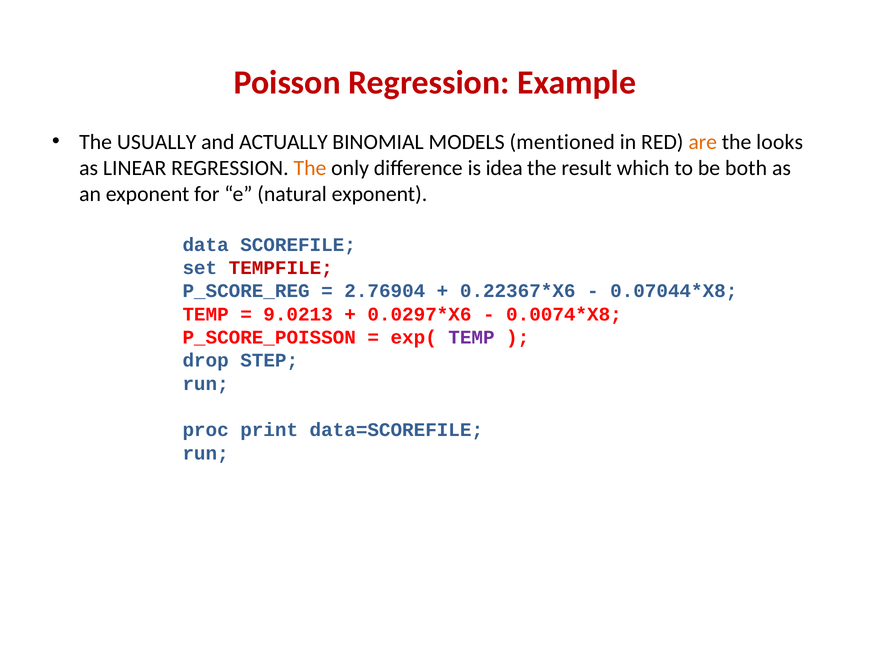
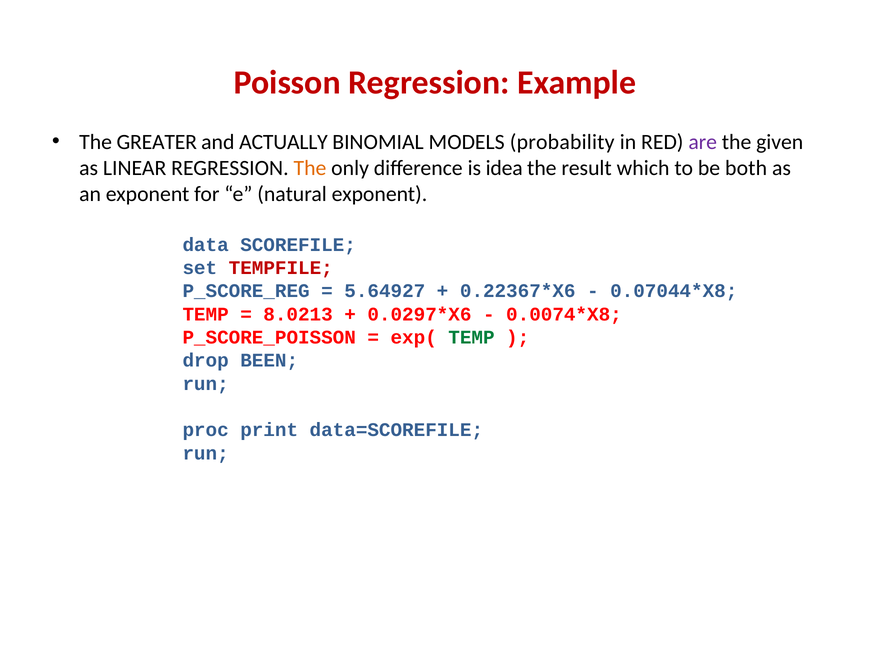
USUALLY: USUALLY -> GREATER
mentioned: mentioned -> probability
are colour: orange -> purple
looks: looks -> given
2.76904: 2.76904 -> 5.64927
9.0213: 9.0213 -> 8.0213
TEMP at (471, 338) colour: purple -> green
STEP: STEP -> BEEN
